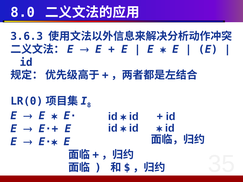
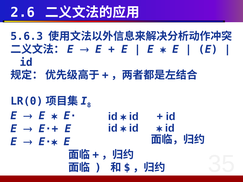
8.0: 8.0 -> 2.6
3.6.3: 3.6.3 -> 5.6.3
